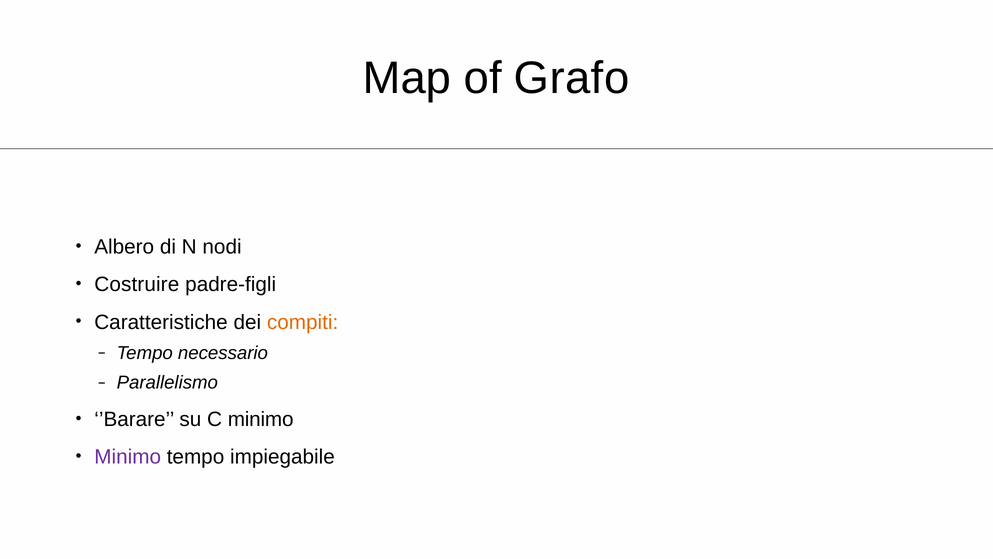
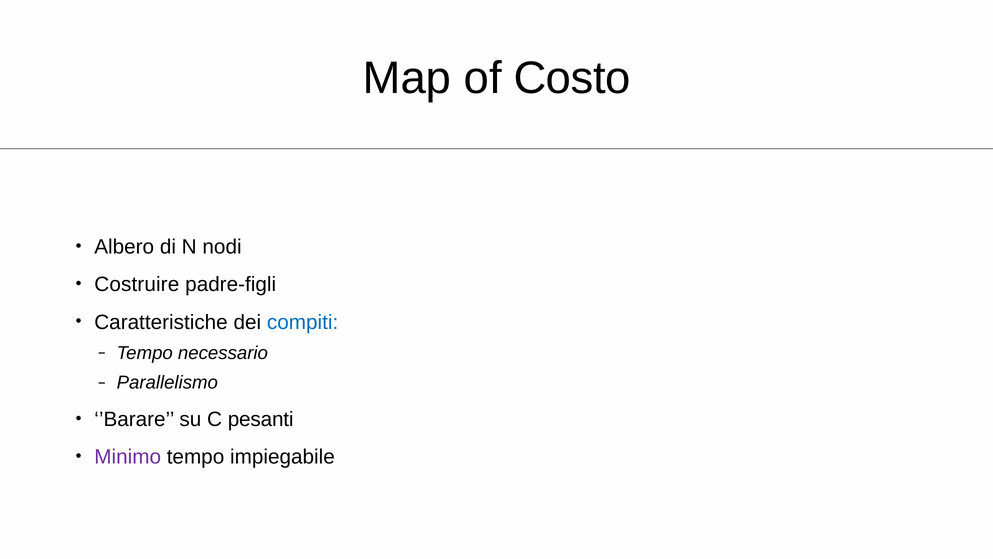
Grafo: Grafo -> Costo
compiti colour: orange -> blue
C minimo: minimo -> pesanti
